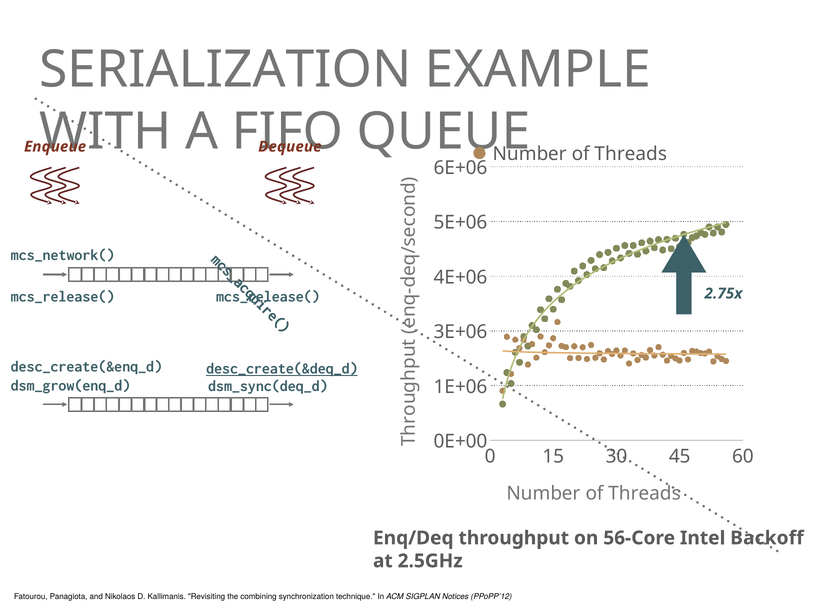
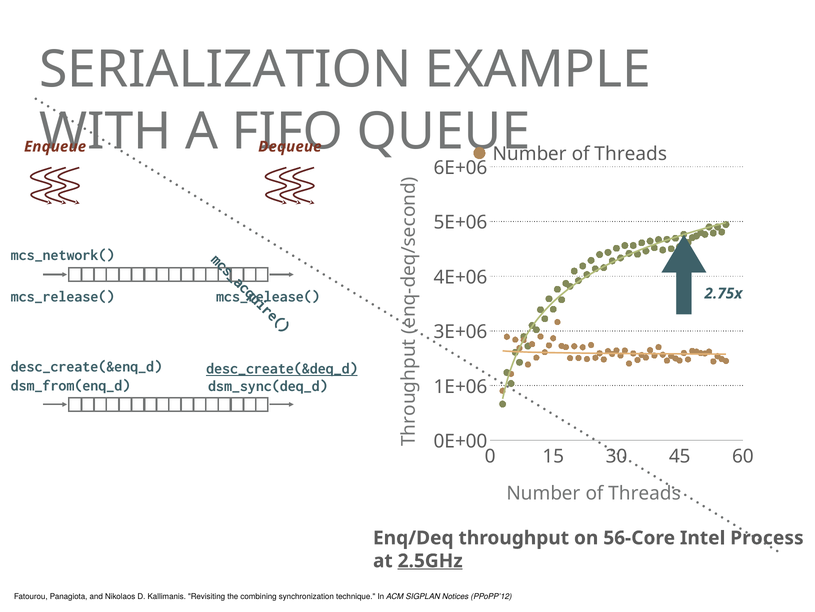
dsm_grow(enq_d: dsm_grow(enq_d -> dsm_from(enq_d
Backoff: Backoff -> Process
2.5GHz underline: none -> present
